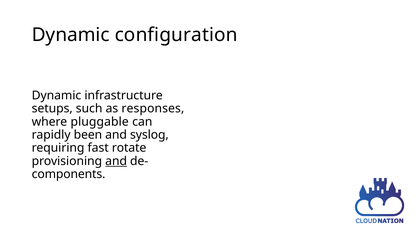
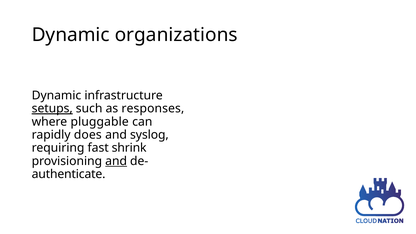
configuration: configuration -> organizations
setups underline: none -> present
been: been -> does
rotate: rotate -> shrink
components: components -> authenticate
